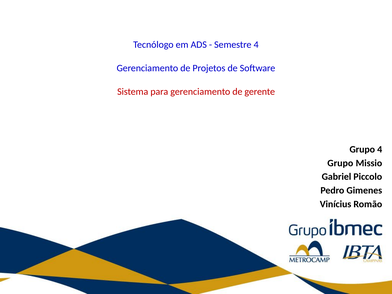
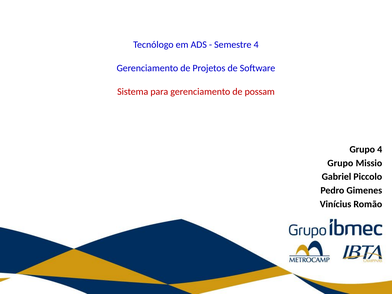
gerente: gerente -> possam
